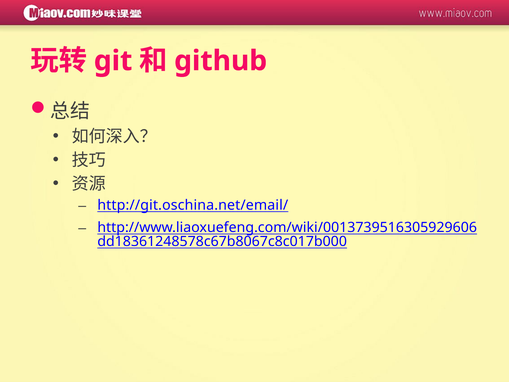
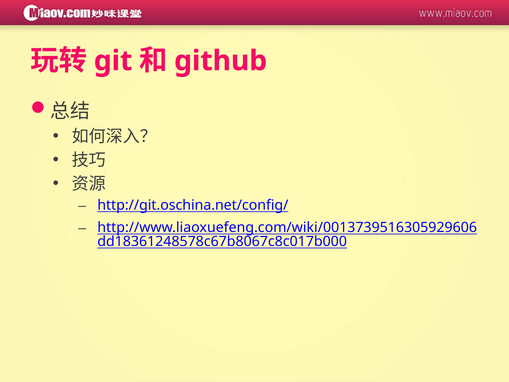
http://git.oschina.net/email/: http://git.oschina.net/email/ -> http://git.oschina.net/config/
